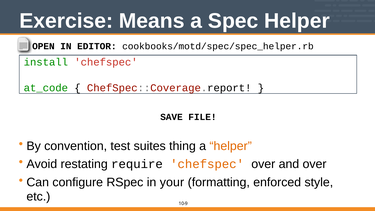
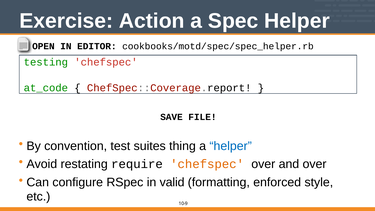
Means: Means -> Action
install: install -> testing
helper at (231, 146) colour: orange -> blue
your: your -> valid
